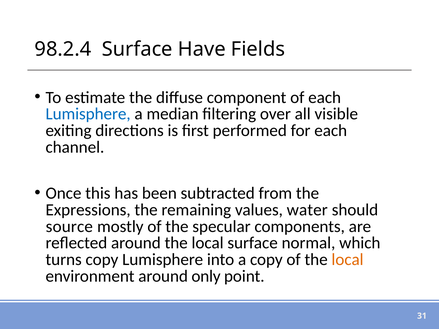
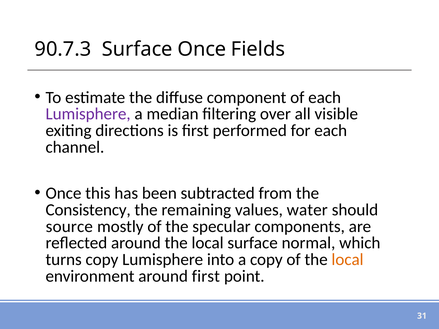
98.2.4: 98.2.4 -> 90.7.3
Surface Have: Have -> Once
Lumisphere at (88, 114) colour: blue -> purple
Expressions: Expressions -> Consistency
around only: only -> first
